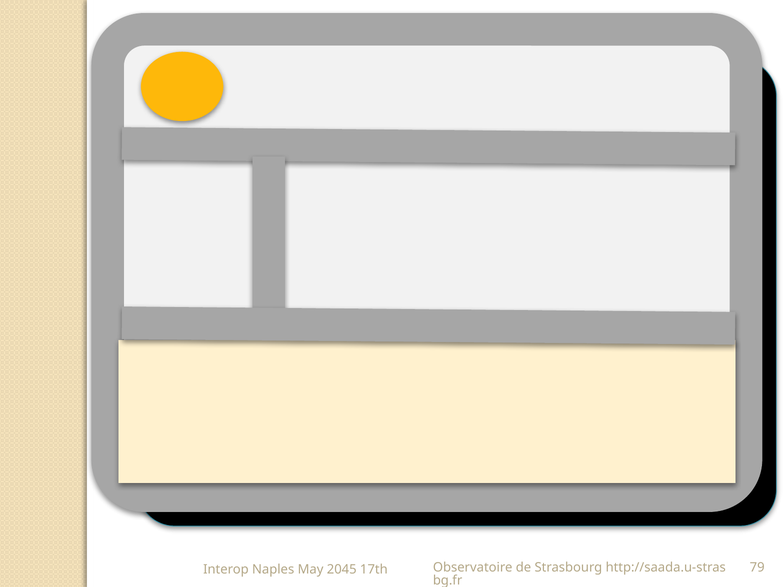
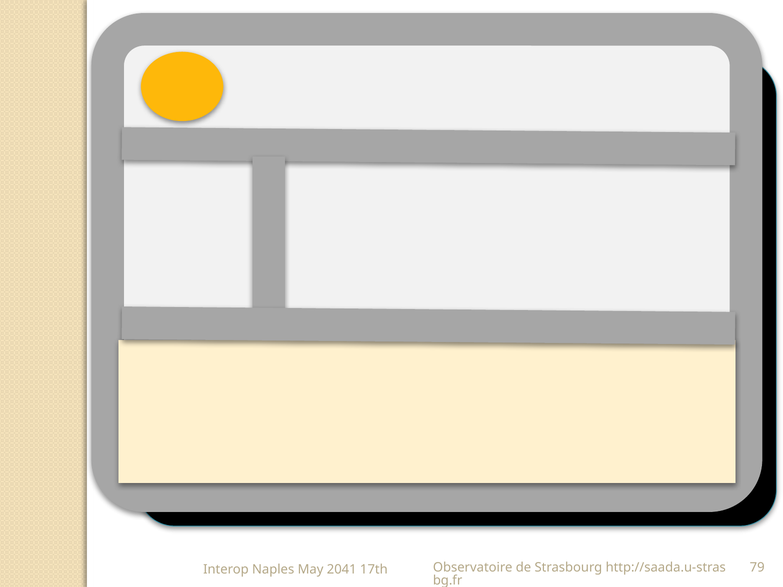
2045: 2045 -> 2041
